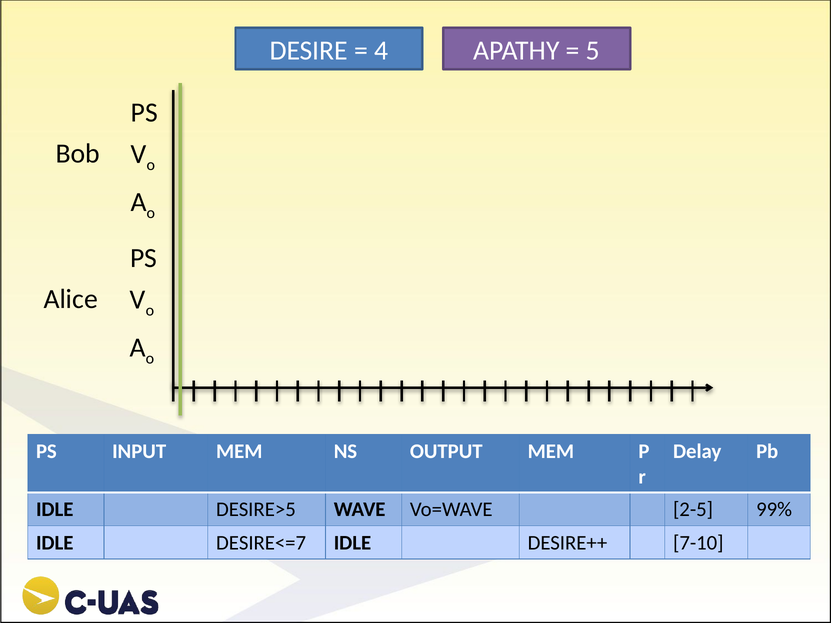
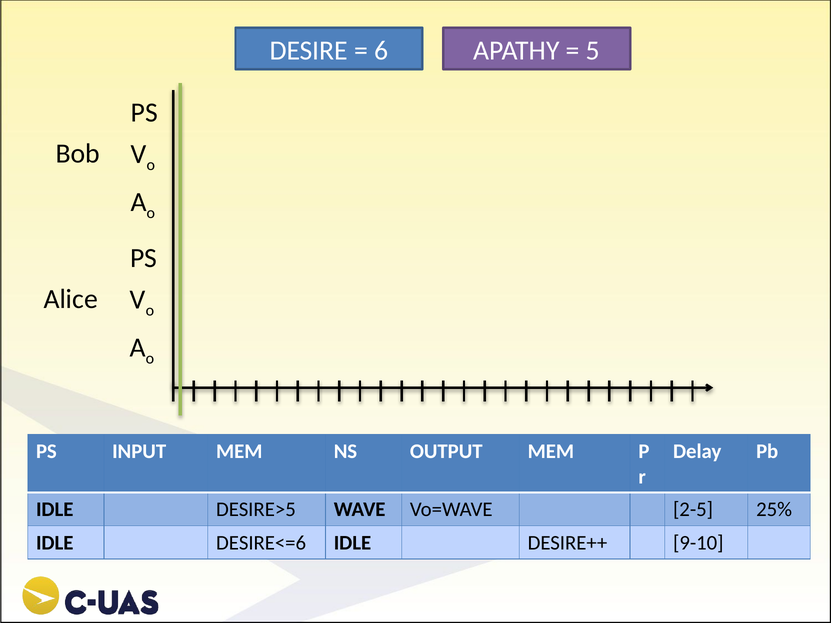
4: 4 -> 6
99%: 99% -> 25%
DESIRE<=7: DESIRE<=7 -> DESIRE<=6
7-10: 7-10 -> 9-10
